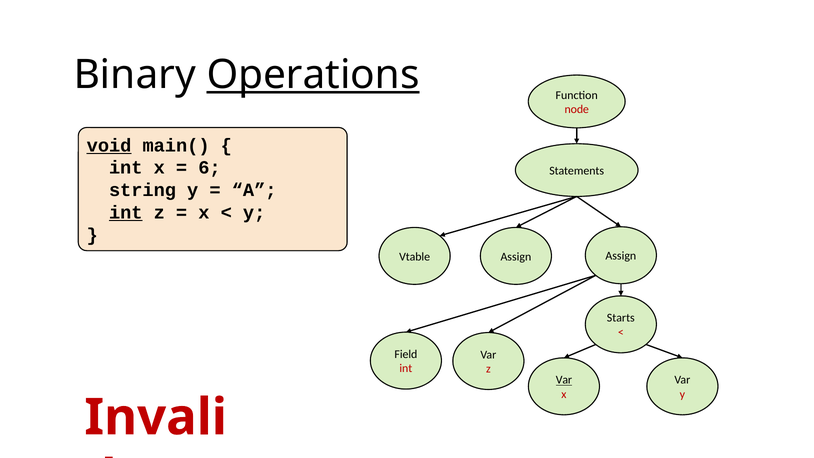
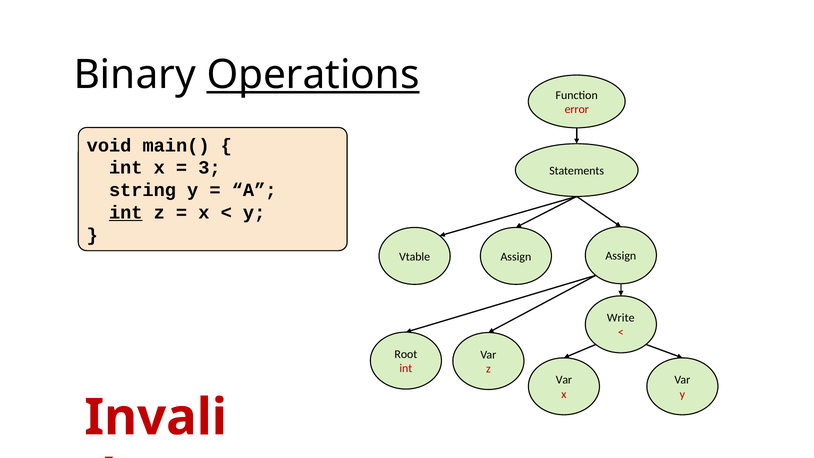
node: node -> error
void underline: present -> none
6: 6 -> 3
Starts: Starts -> Write
Field: Field -> Root
Var at (564, 380) underline: present -> none
